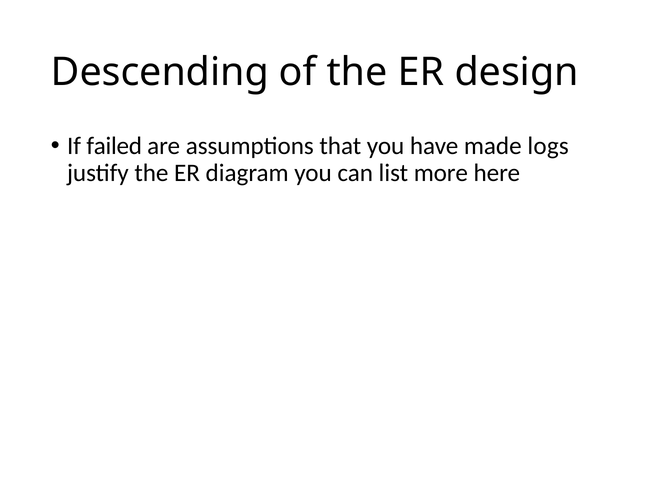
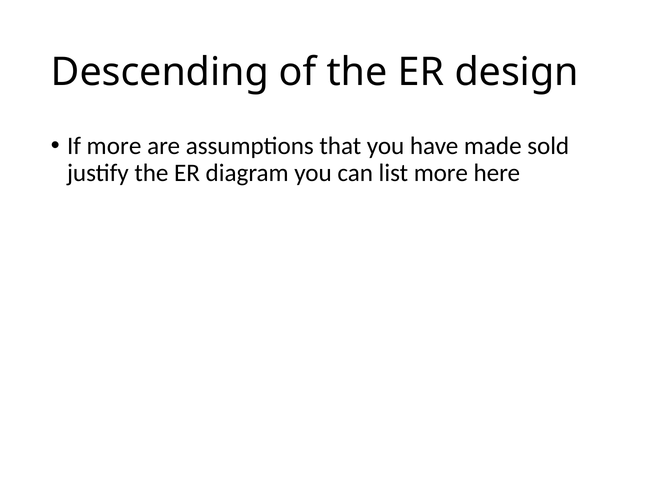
If failed: failed -> more
logs: logs -> sold
